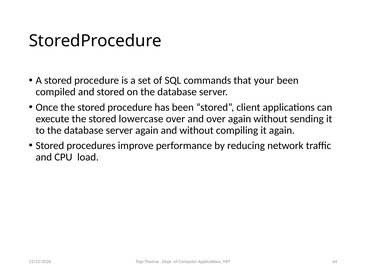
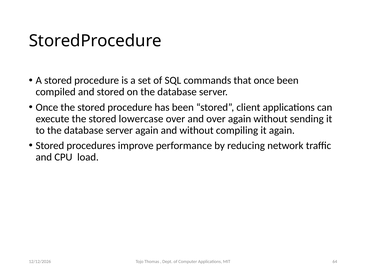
that your: your -> once
